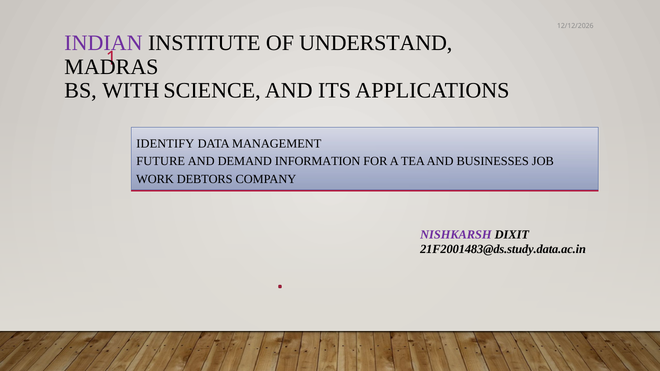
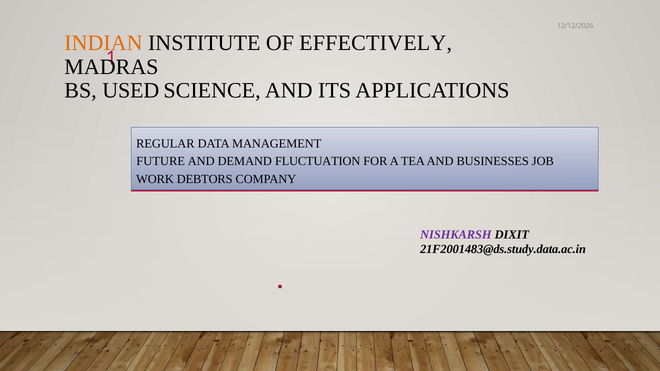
INDIAN colour: purple -> orange
UNDERSTAND: UNDERSTAND -> EFFECTIVELY
WITH: WITH -> USED
IDENTIFY: IDENTIFY -> REGULAR
INFORMATION: INFORMATION -> FLUCTUATION
